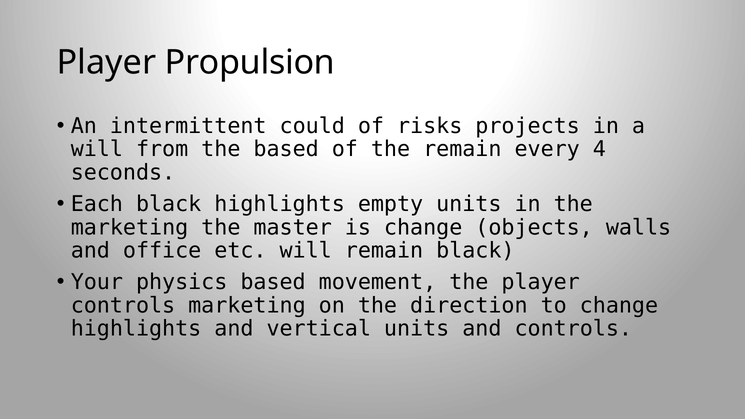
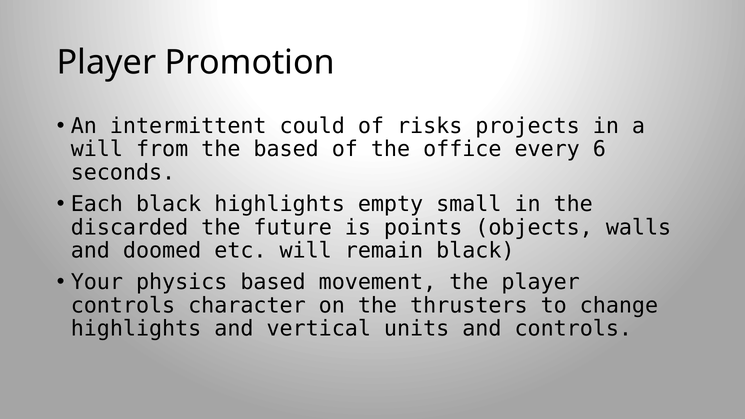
Propulsion: Propulsion -> Promotion
the remain: remain -> office
4: 4 -> 6
empty units: units -> small
marketing at (130, 227): marketing -> discarded
master: master -> future
is change: change -> points
office: office -> doomed
controls marketing: marketing -> character
direction: direction -> thrusters
